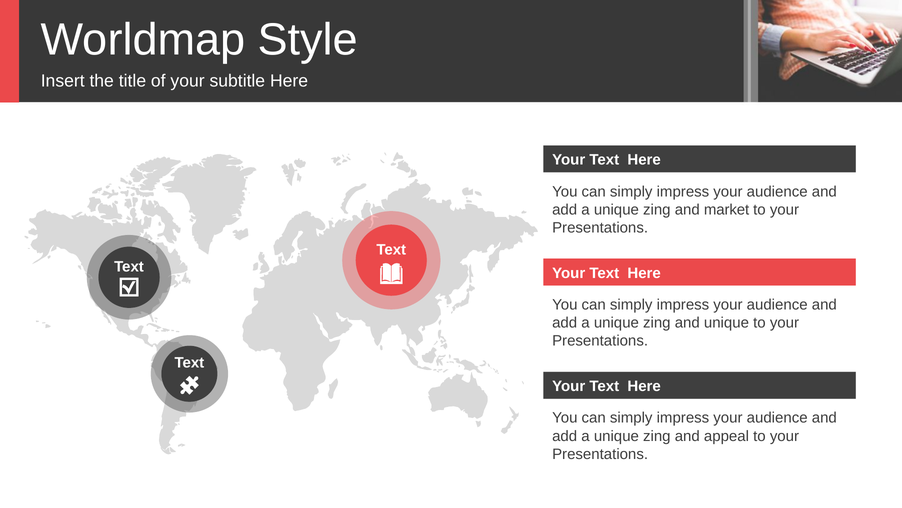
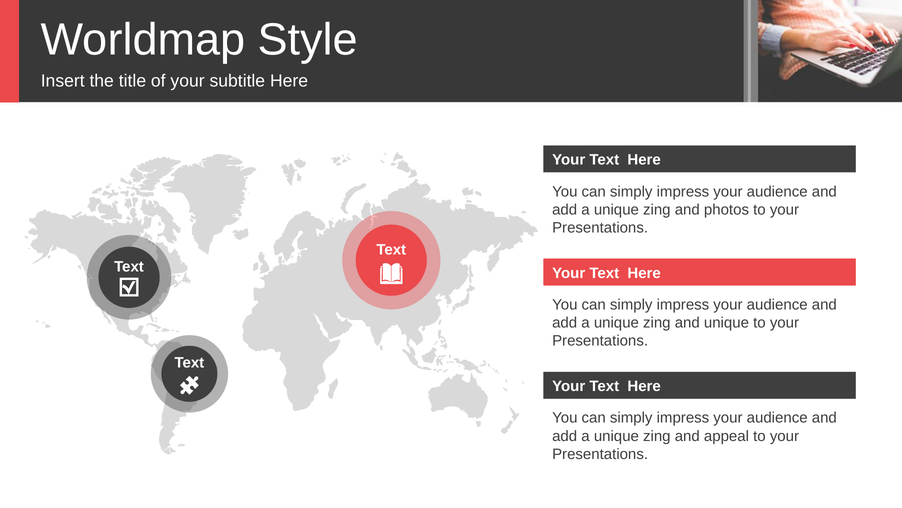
market: market -> photos
